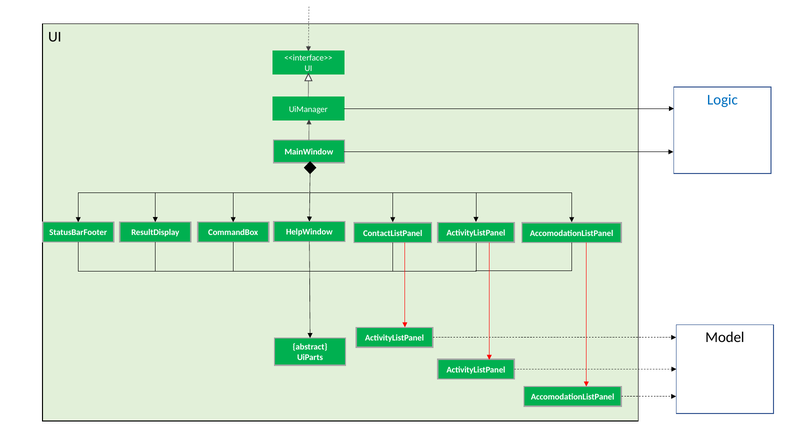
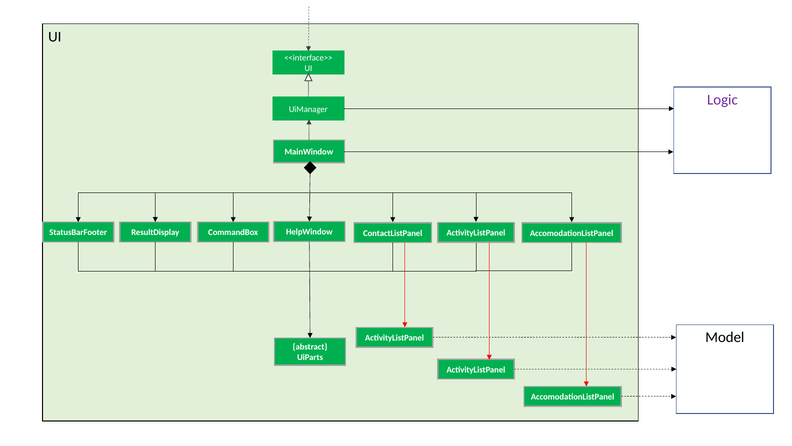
Logic colour: blue -> purple
